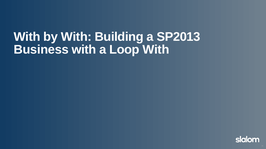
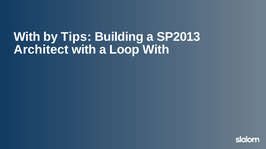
by With: With -> Tips
Business: Business -> Architect
